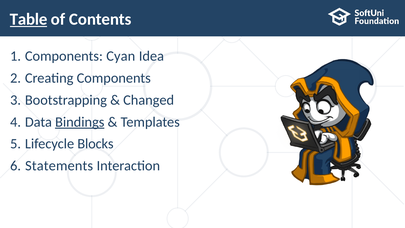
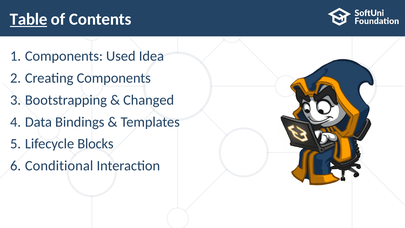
Cyan: Cyan -> Used
Bindings underline: present -> none
Statements: Statements -> Conditional
